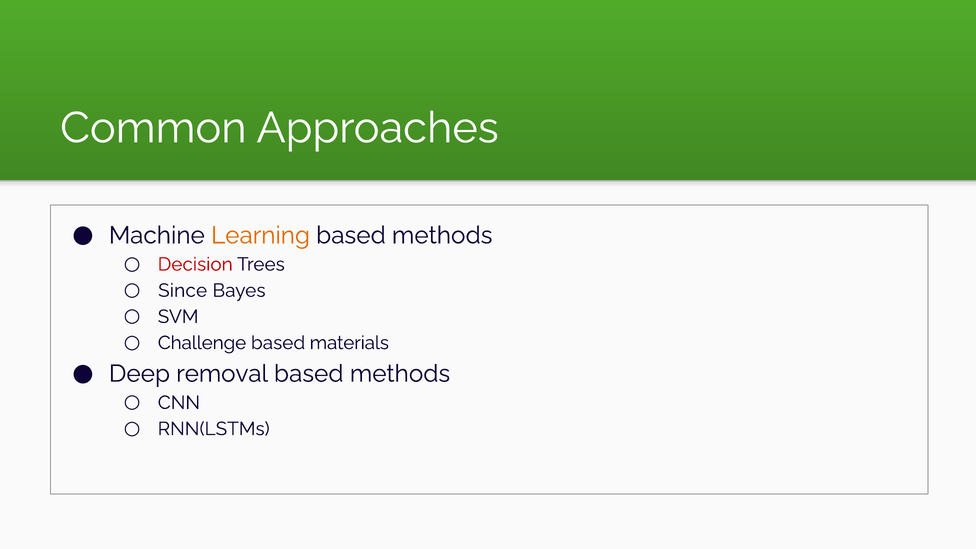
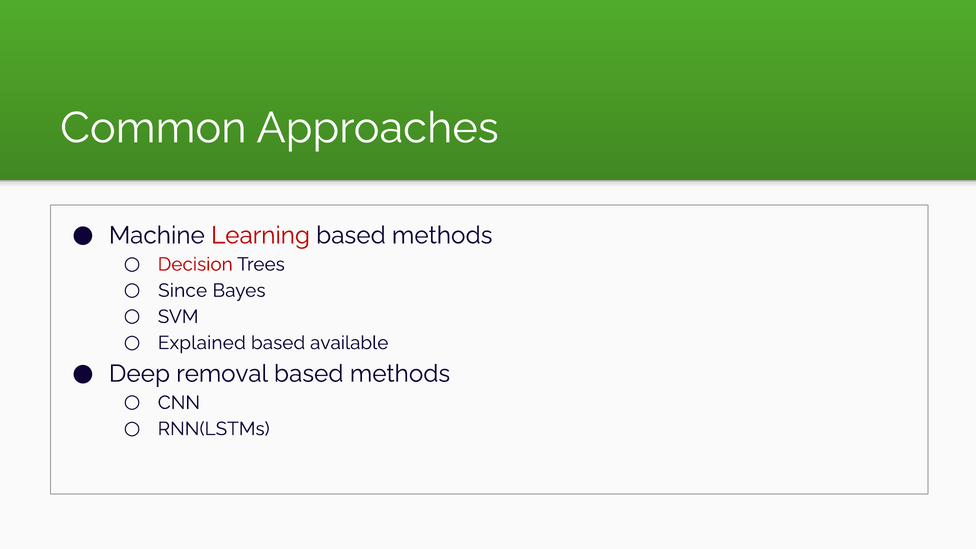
Learning colour: orange -> red
Challenge: Challenge -> Explained
materials: materials -> available
